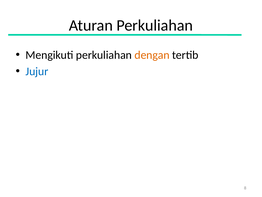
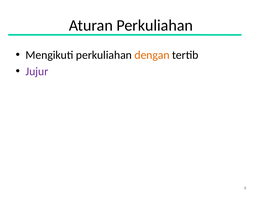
Jujur colour: blue -> purple
